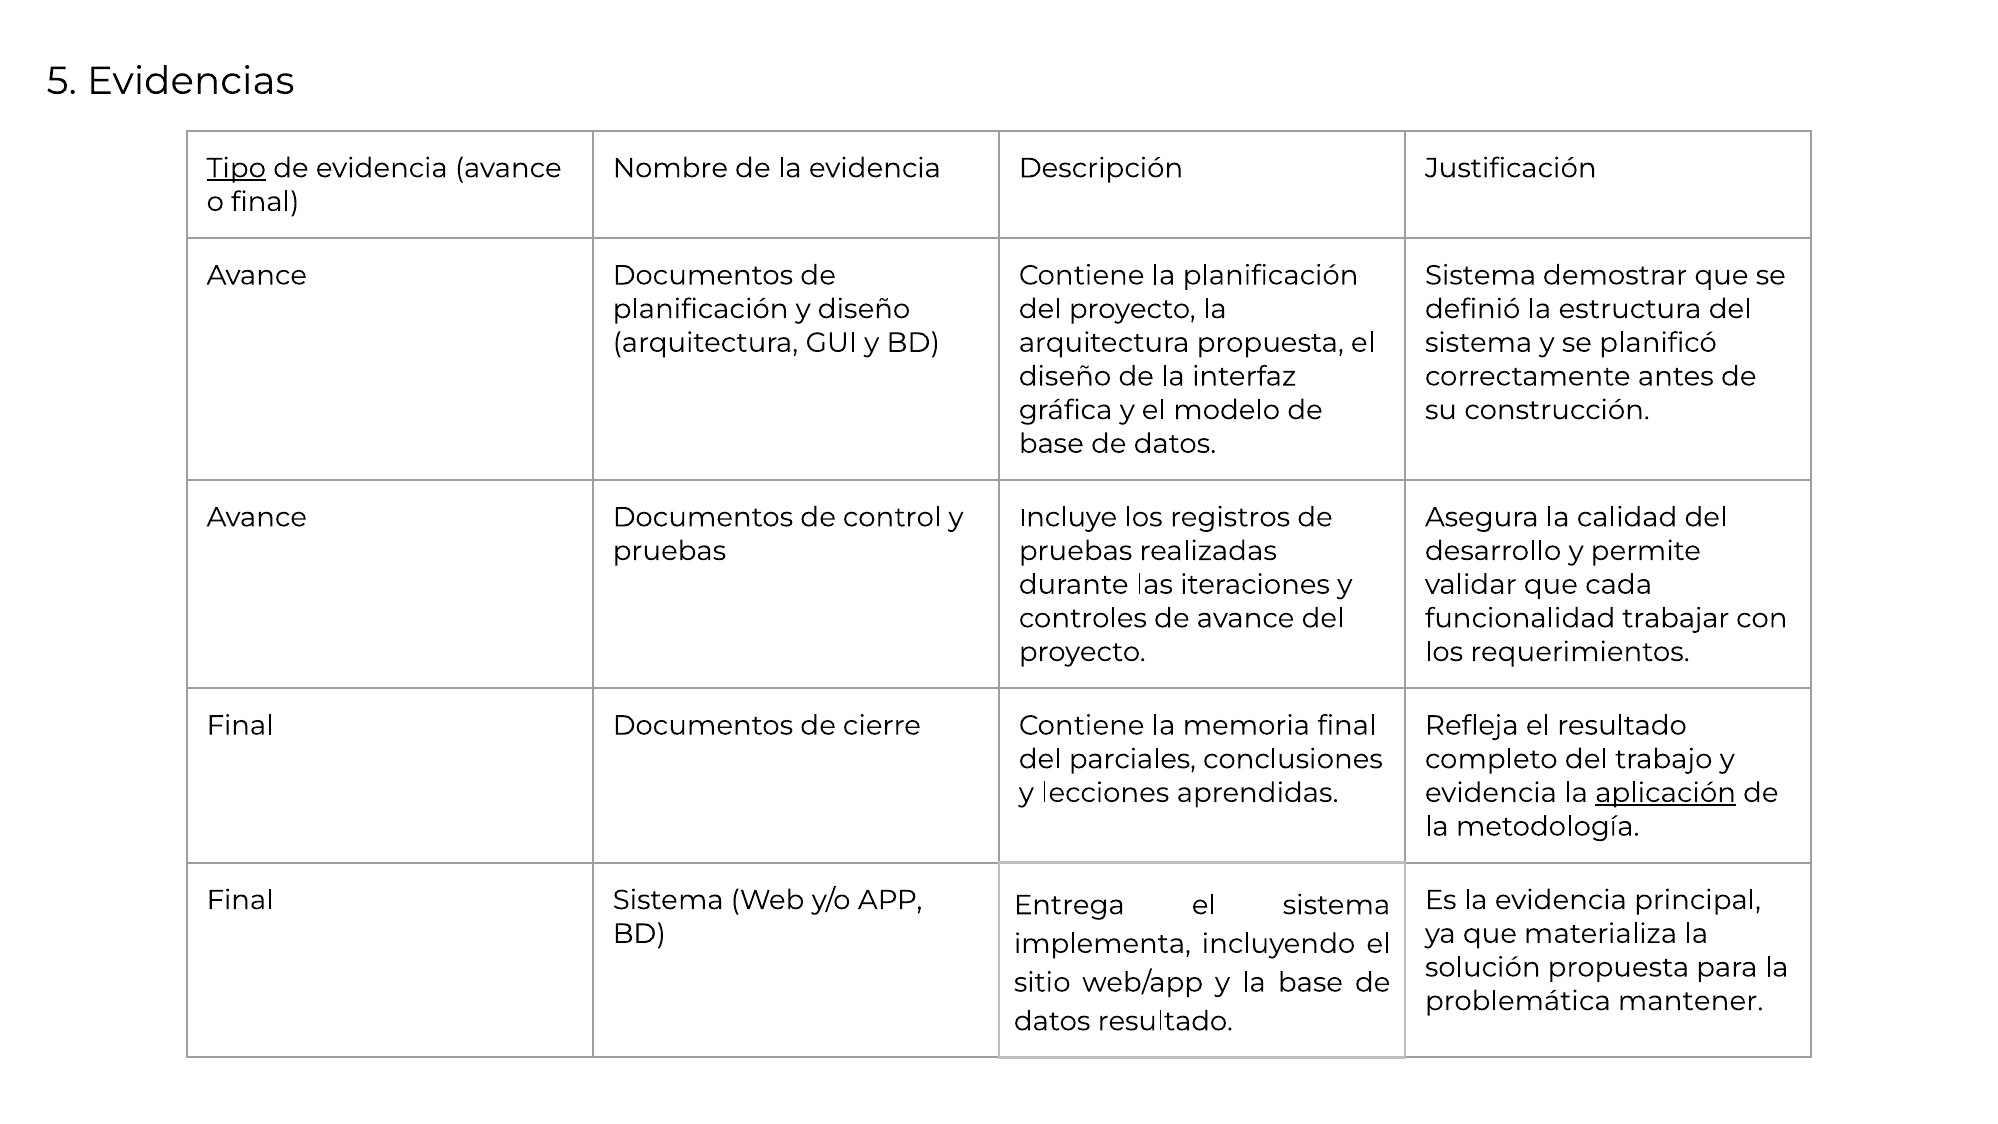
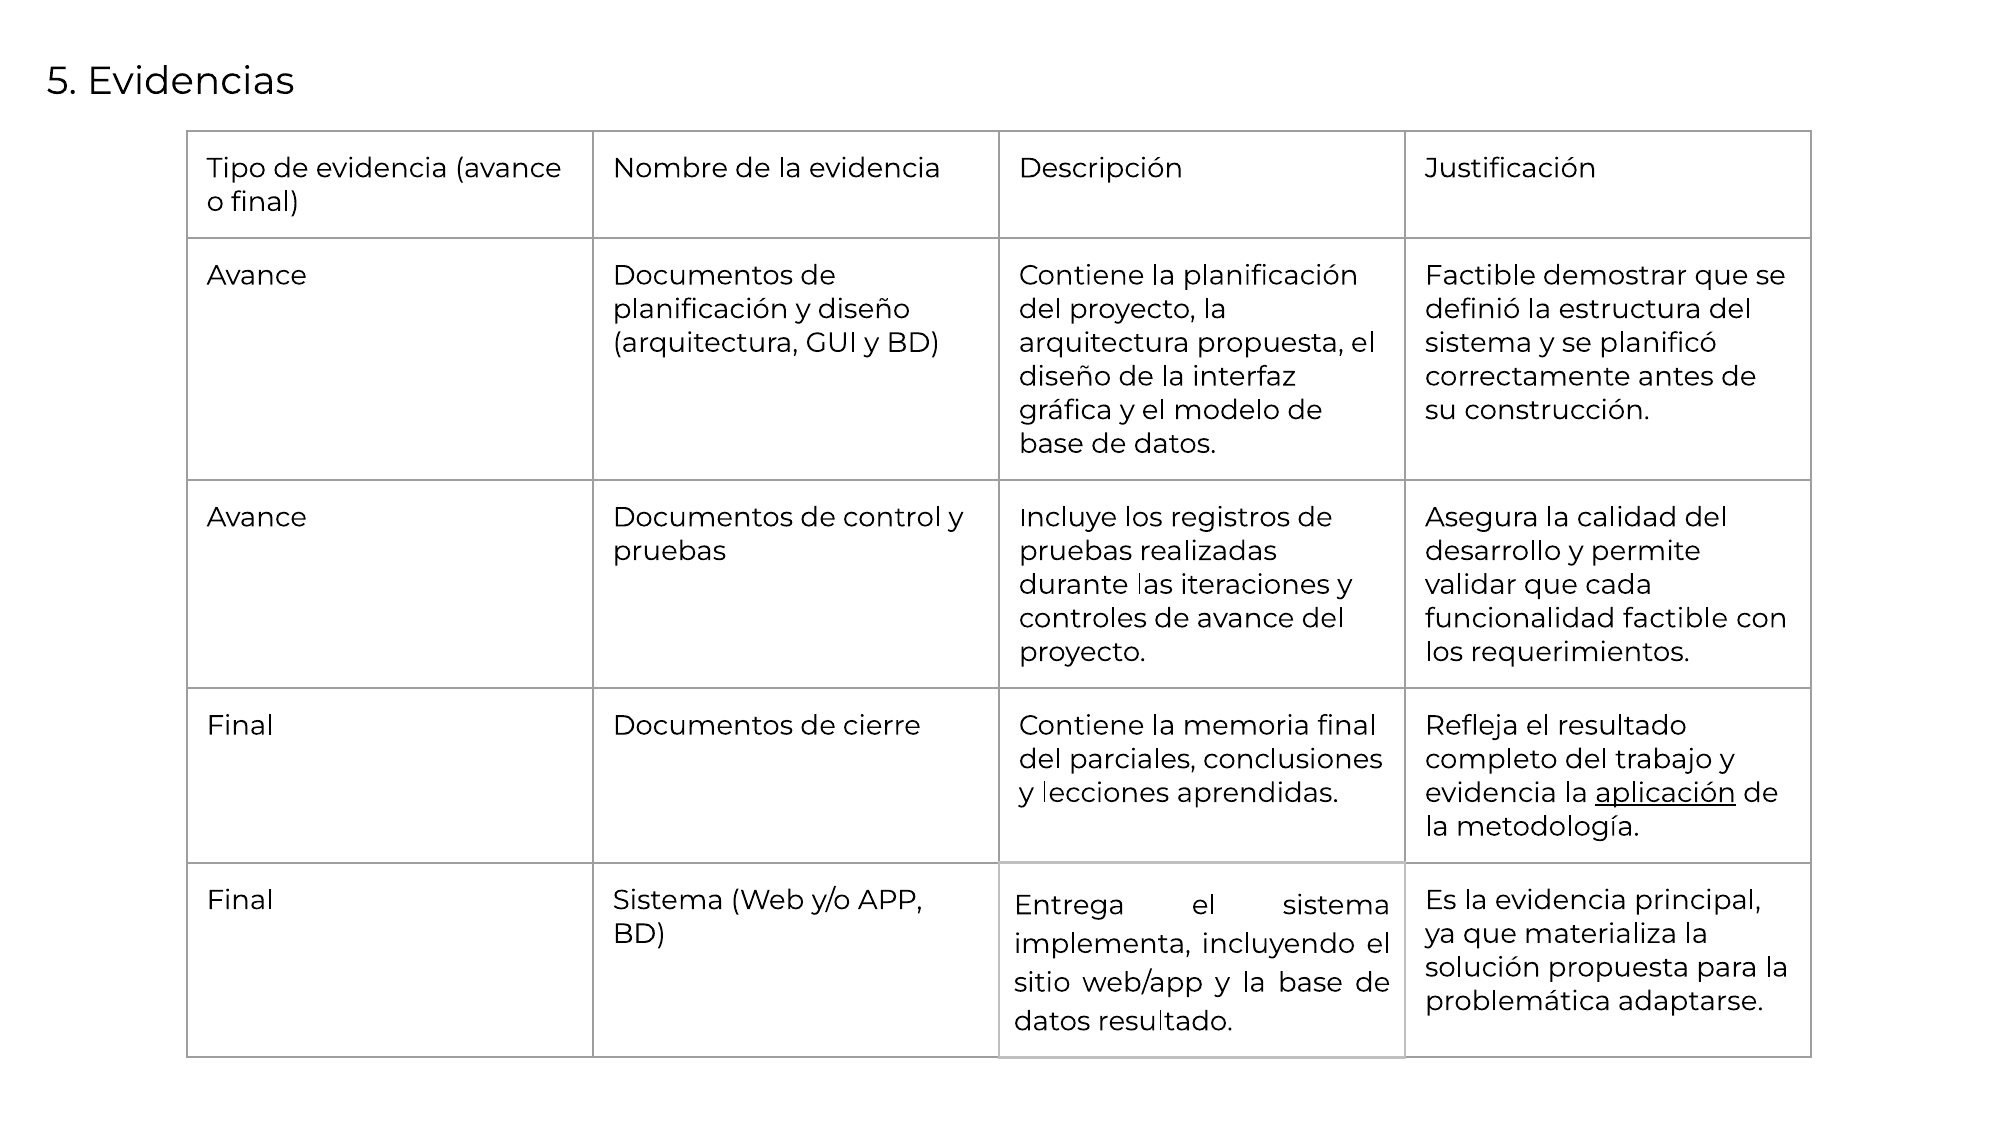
Tipo underline: present -> none
Sistema at (1481, 275): Sistema -> Factible
funcionalidad trabajar: trabajar -> factible
mantener: mantener -> adaptarse
